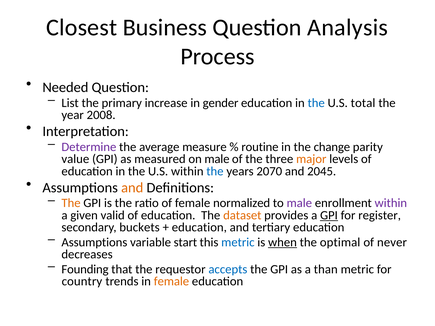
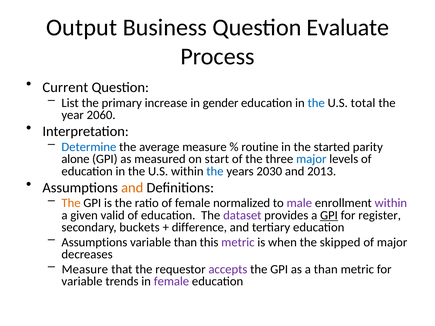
Closest: Closest -> Output
Analysis: Analysis -> Evaluate
Needed: Needed -> Current
2008: 2008 -> 2060
Determine colour: purple -> blue
change: change -> started
value: value -> alone
on male: male -> start
major at (311, 159) colour: orange -> blue
2070: 2070 -> 2030
2045: 2045 -> 2013
dataset colour: orange -> purple
education at (199, 228): education -> difference
variable start: start -> than
metric at (238, 242) colour: blue -> purple
when underline: present -> none
optimal: optimal -> skipped
of never: never -> major
Founding at (85, 270): Founding -> Measure
accepts colour: blue -> purple
country at (82, 282): country -> variable
female at (171, 282) colour: orange -> purple
